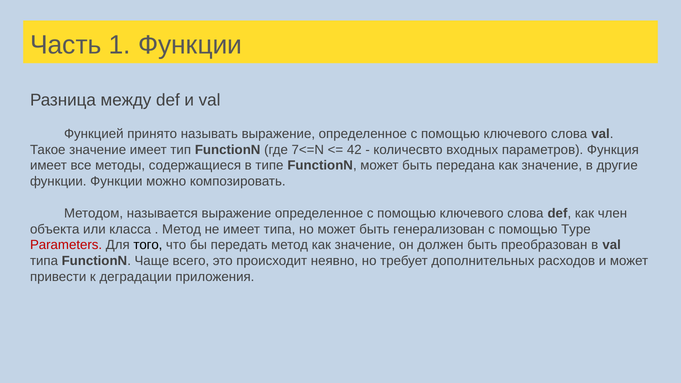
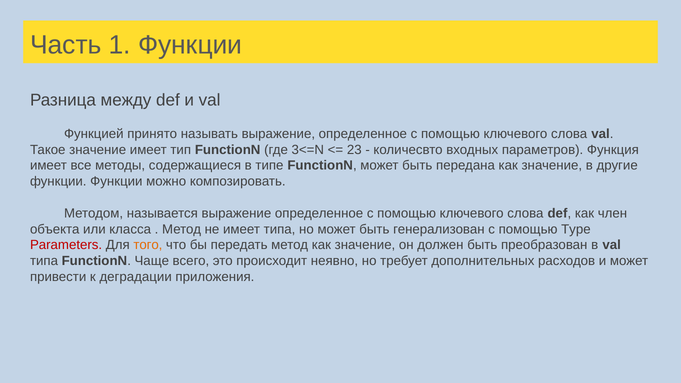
7<=N: 7<=N -> 3<=N
42: 42 -> 23
того colour: black -> orange
